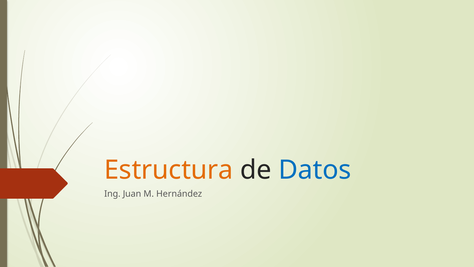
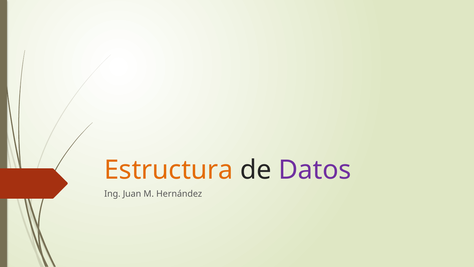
Datos colour: blue -> purple
